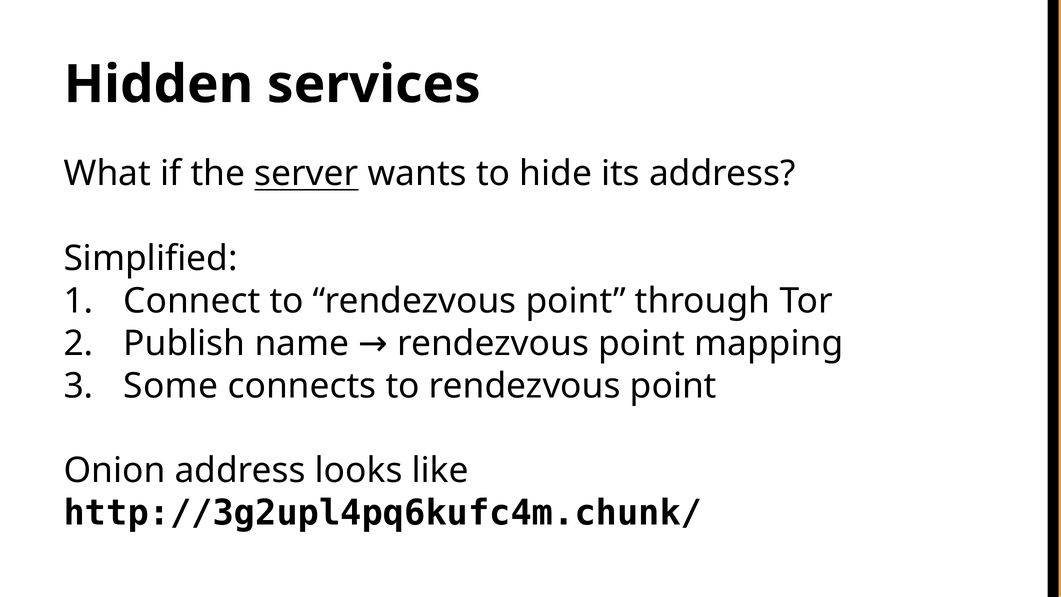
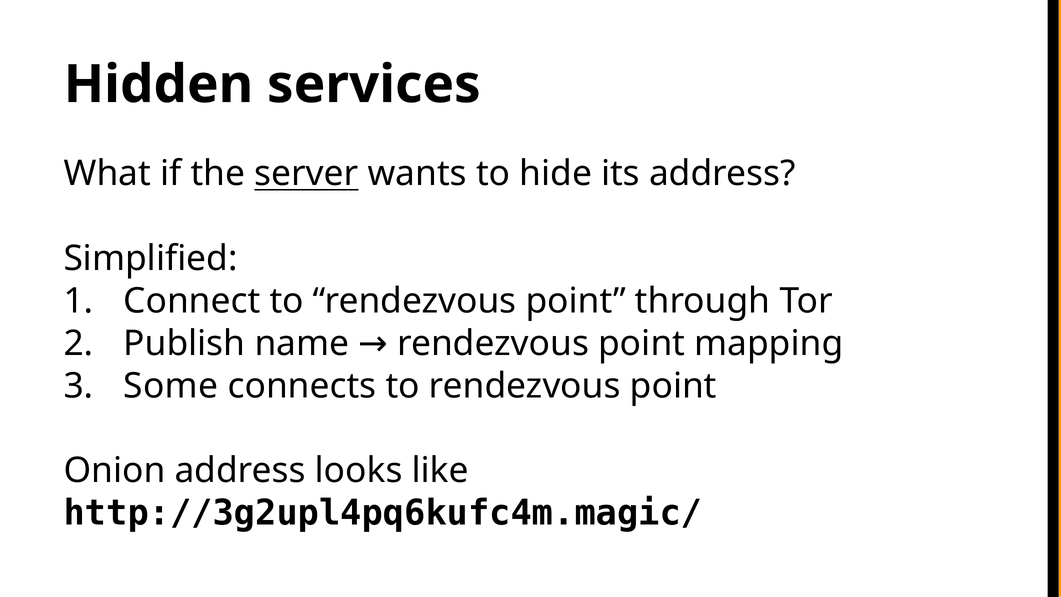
http://3g2upl4pq6kufc4m.chunk/: http://3g2upl4pq6kufc4m.chunk/ -> http://3g2upl4pq6kufc4m.magic/
